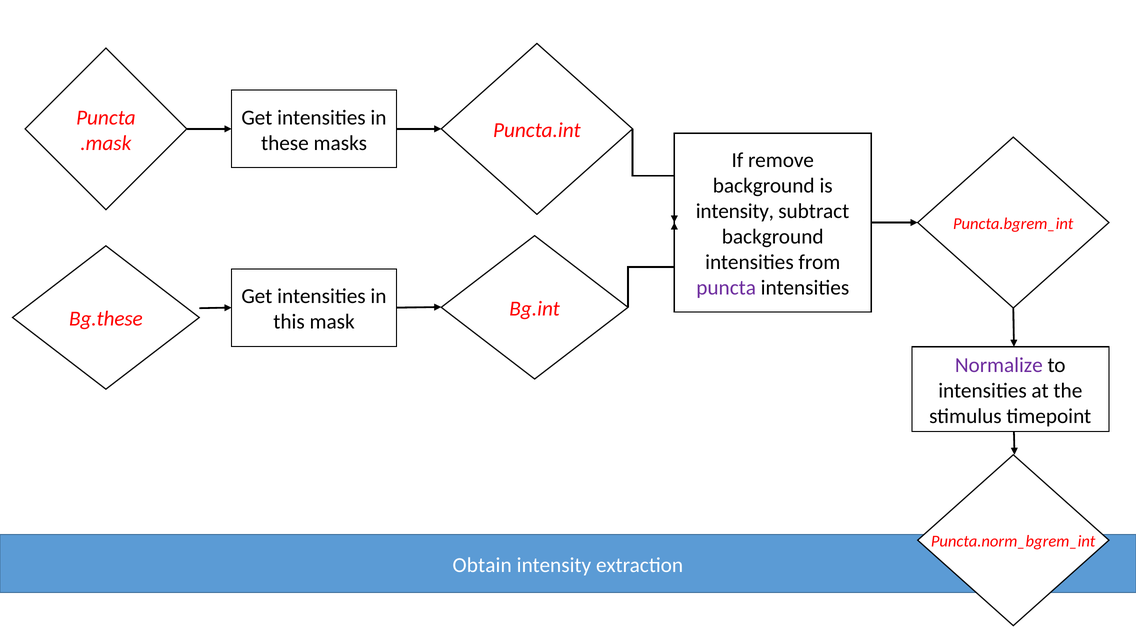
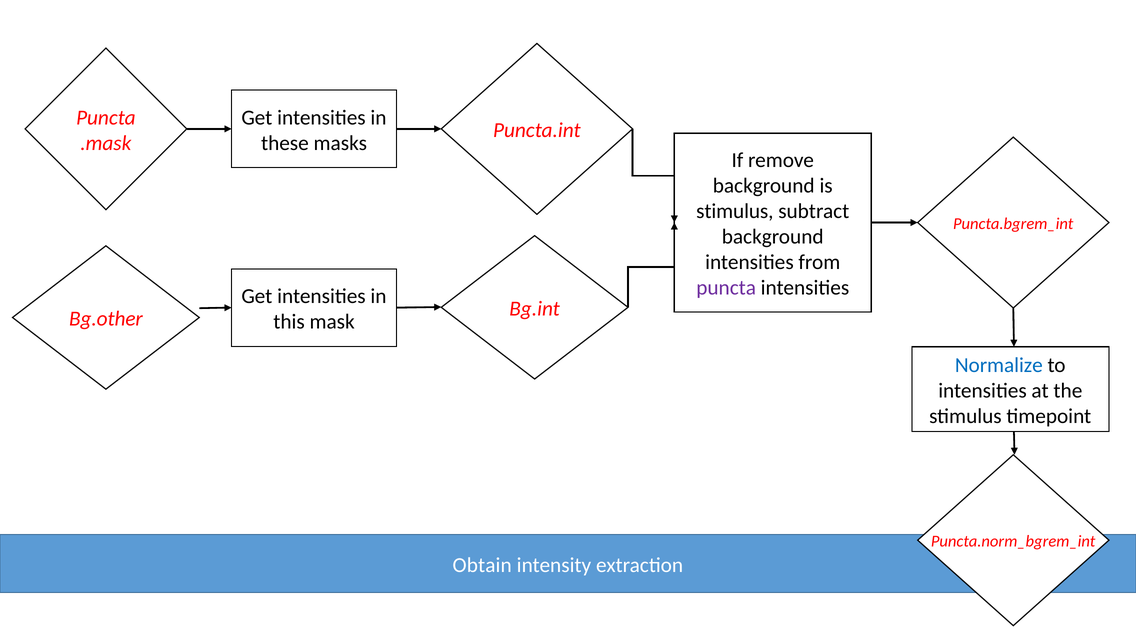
intensity at (735, 211): intensity -> stimulus
Bg.these: Bg.these -> Bg.other
Normalize colour: purple -> blue
